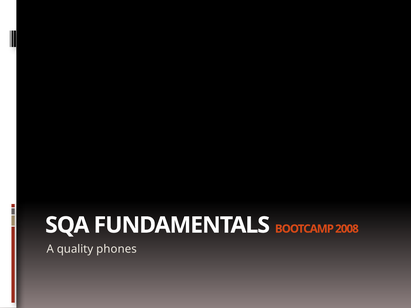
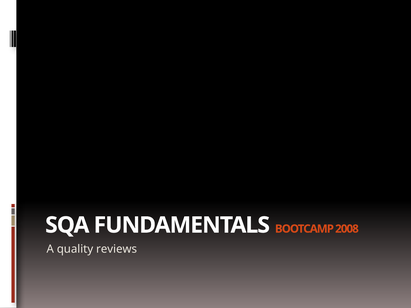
phones: phones -> reviews
